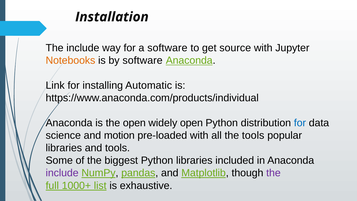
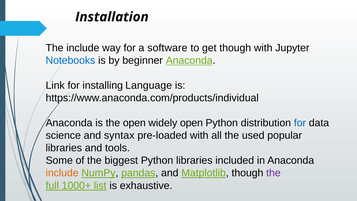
get source: source -> though
Notebooks colour: orange -> blue
by software: software -> beginner
Automatic: Automatic -> Language
motion: motion -> syntax
the tools: tools -> used
include at (62, 173) colour: purple -> orange
